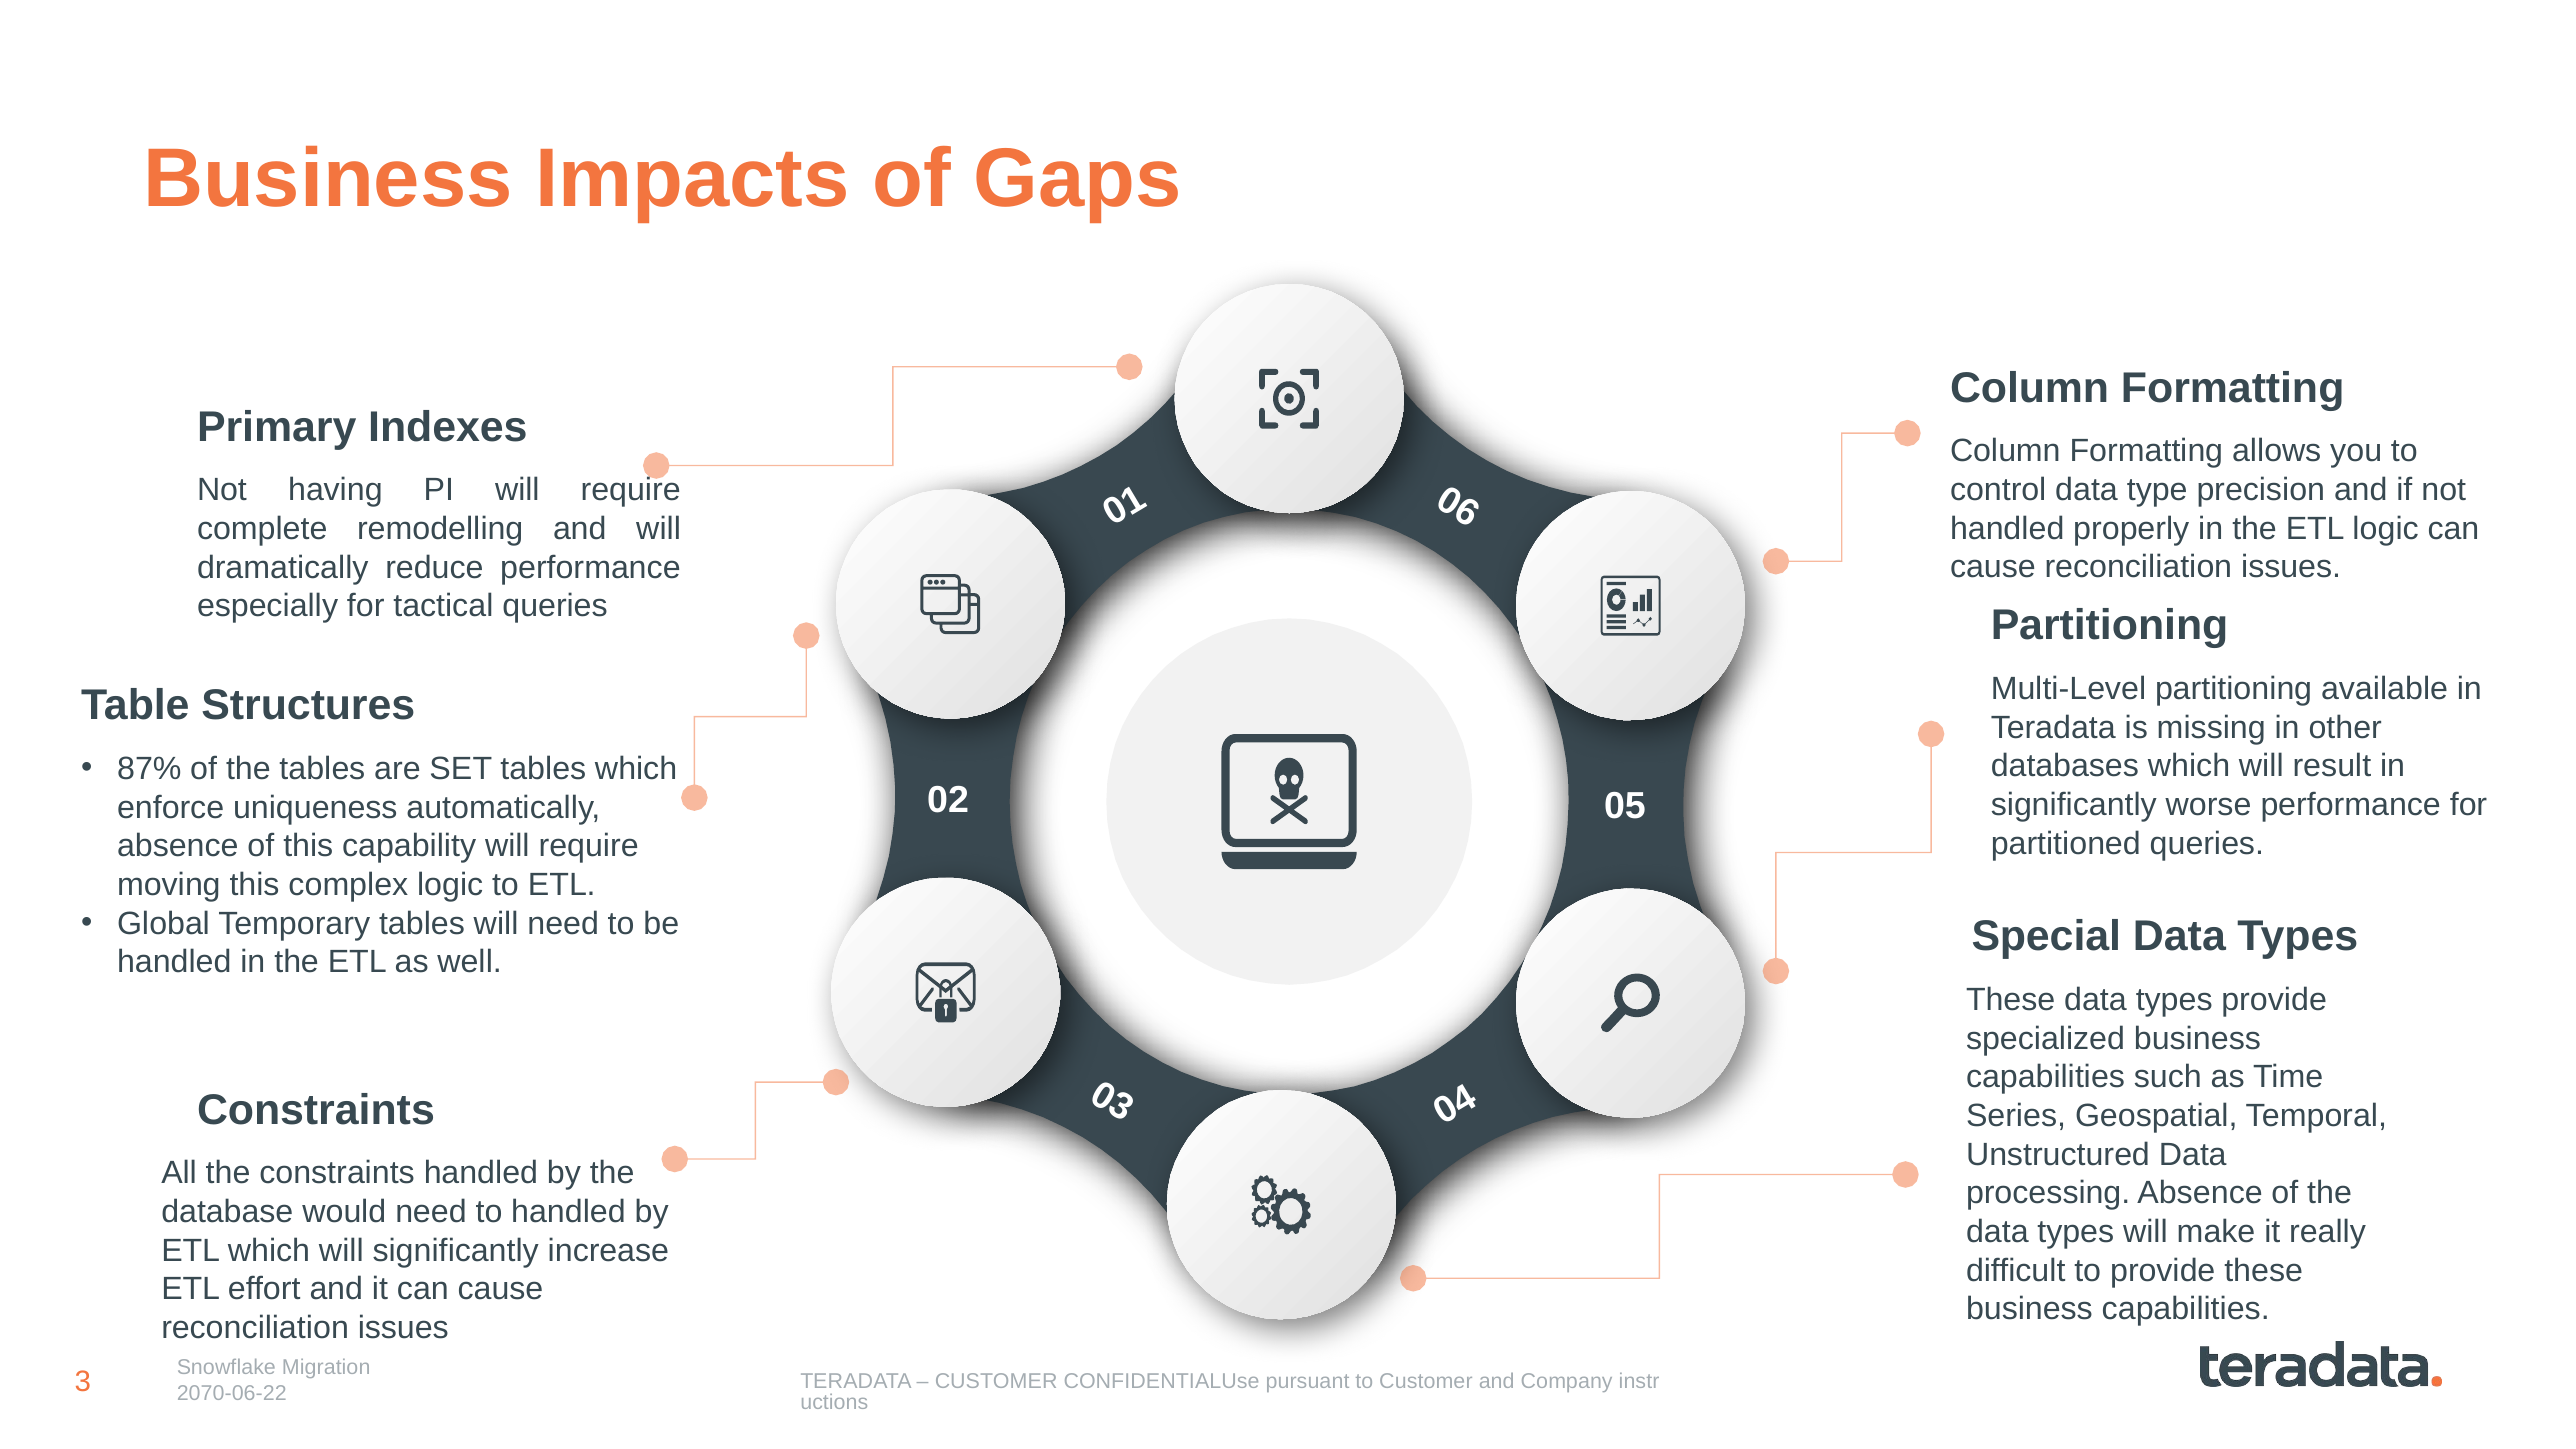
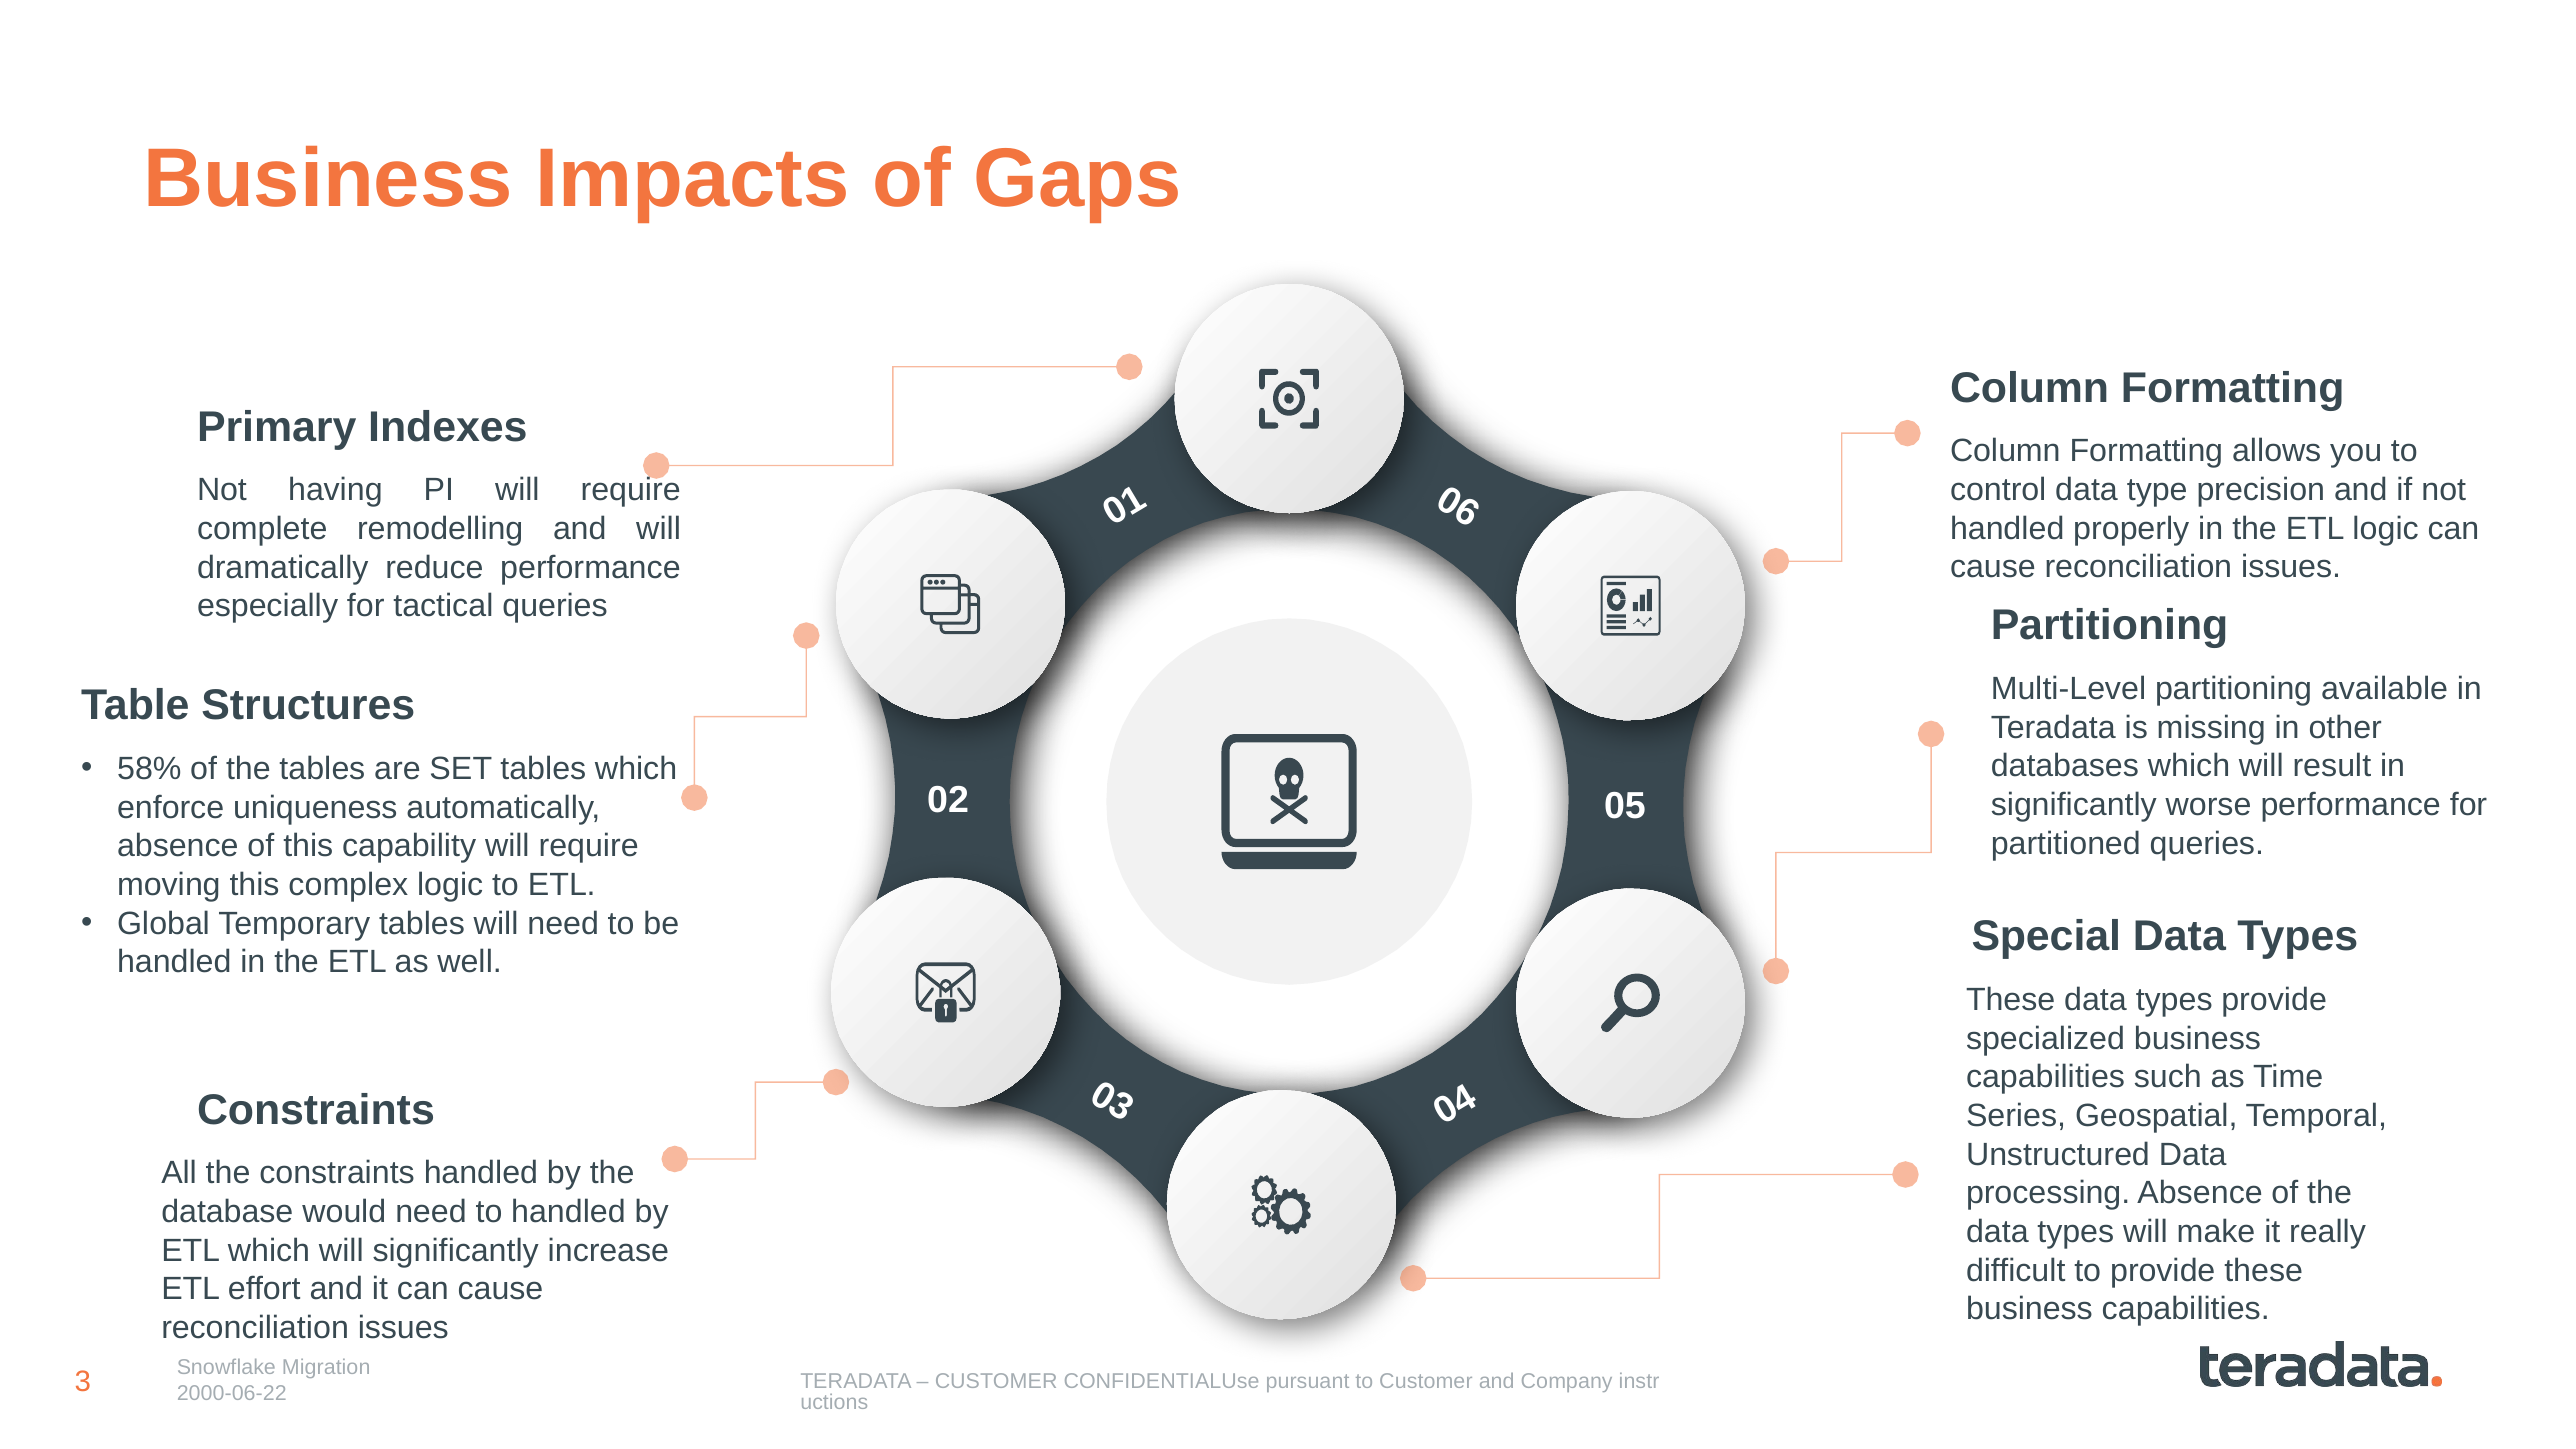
87%: 87% -> 58%
2070-06-22: 2070-06-22 -> 2000-06-22
